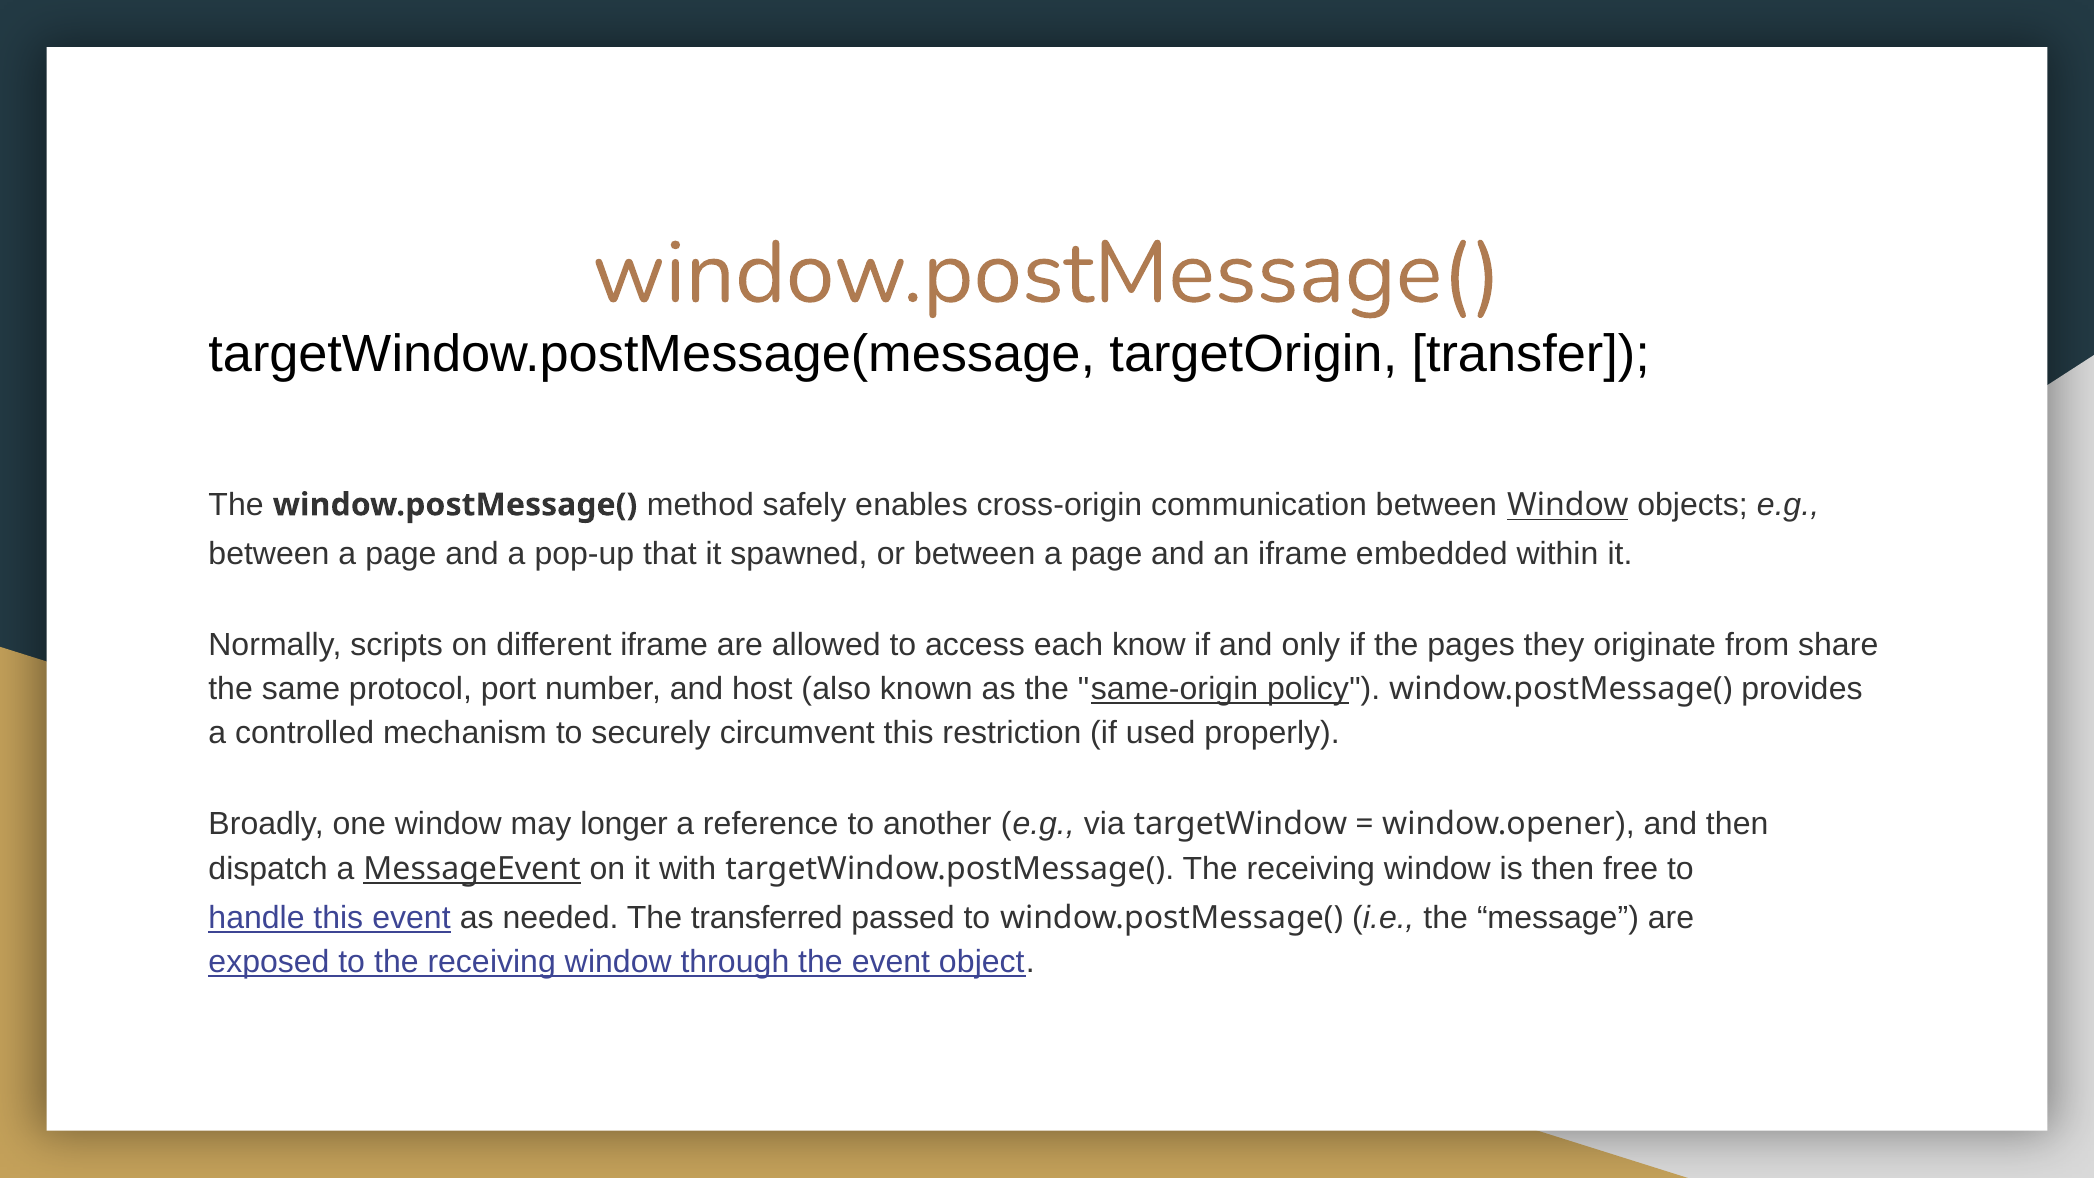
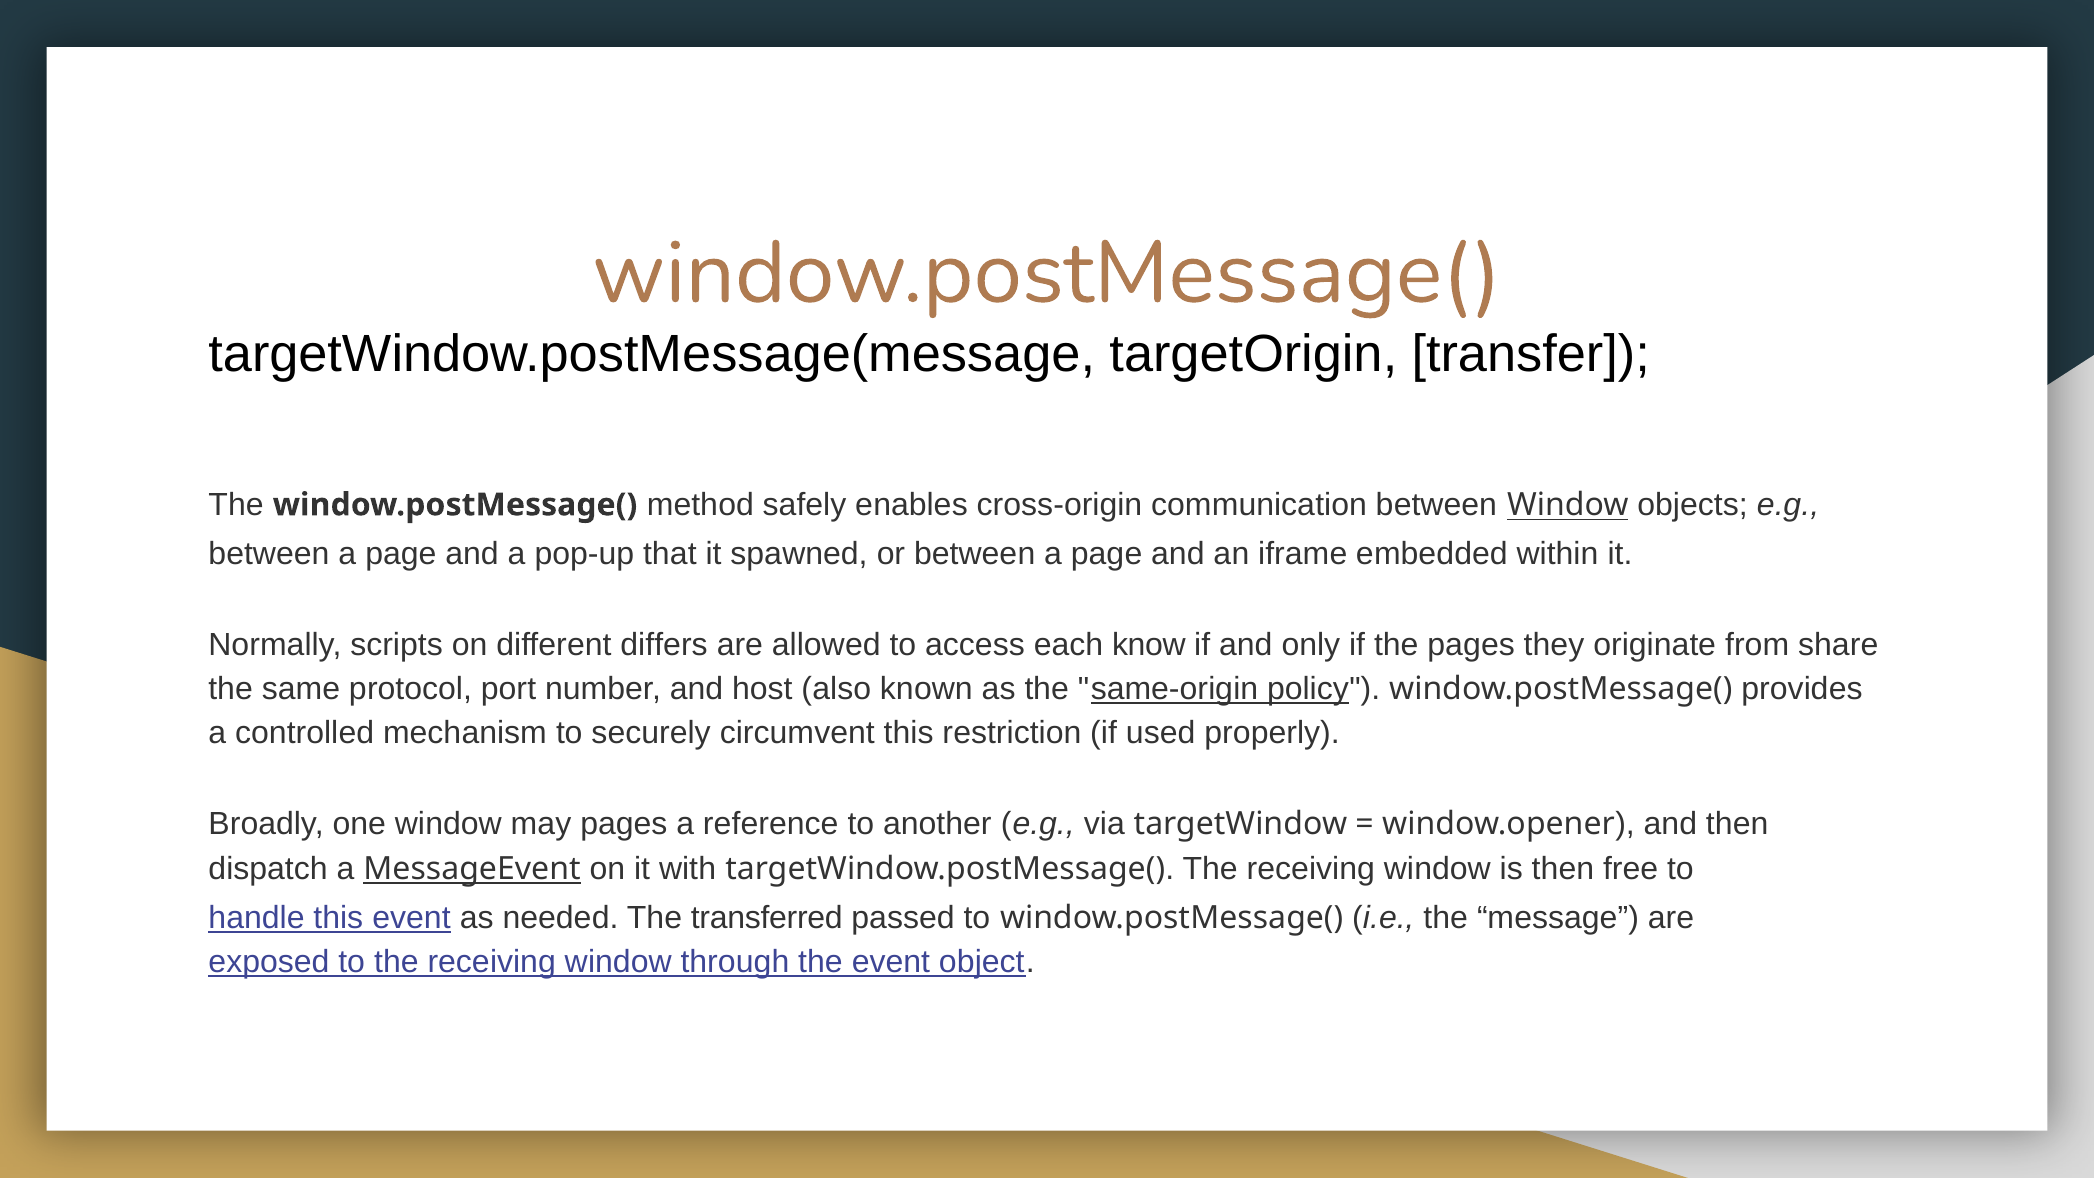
different iframe: iframe -> differs
may longer: longer -> pages
